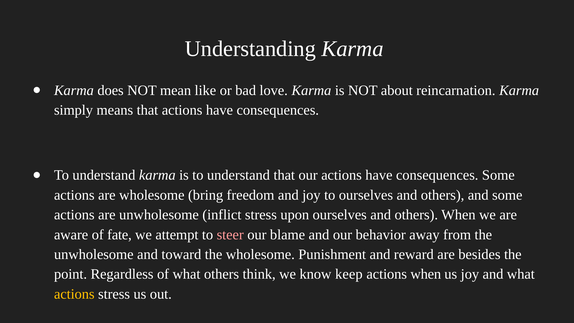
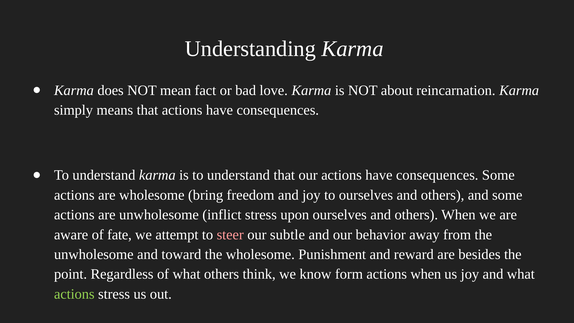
like: like -> fact
blame: blame -> subtle
keep: keep -> form
actions at (74, 294) colour: yellow -> light green
